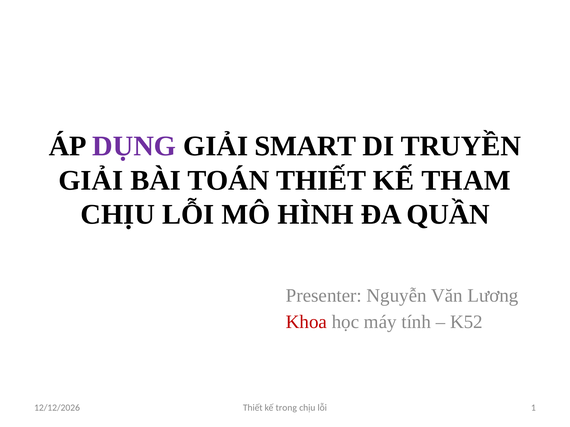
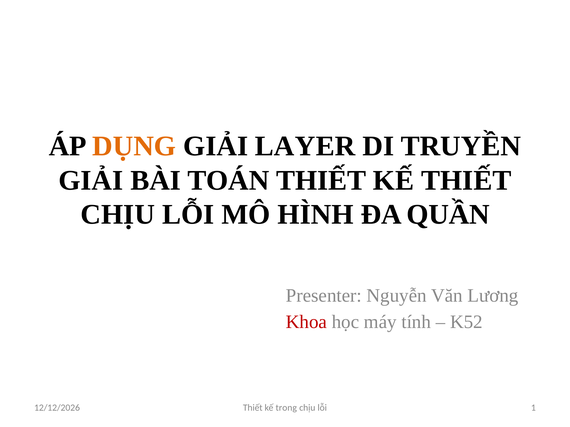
DỤNG colour: purple -> orange
SMART: SMART -> LAYER
KẾ THAM: THAM -> THIẾT
